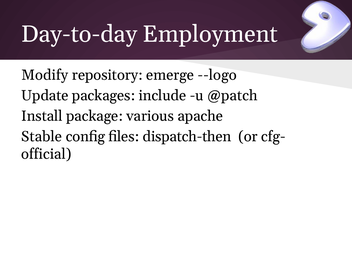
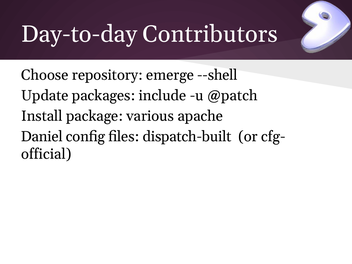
Employment: Employment -> Contributors
Modify: Modify -> Choose
--logo: --logo -> --shell
Stable: Stable -> Daniel
dispatch-then: dispatch-then -> dispatch-built
